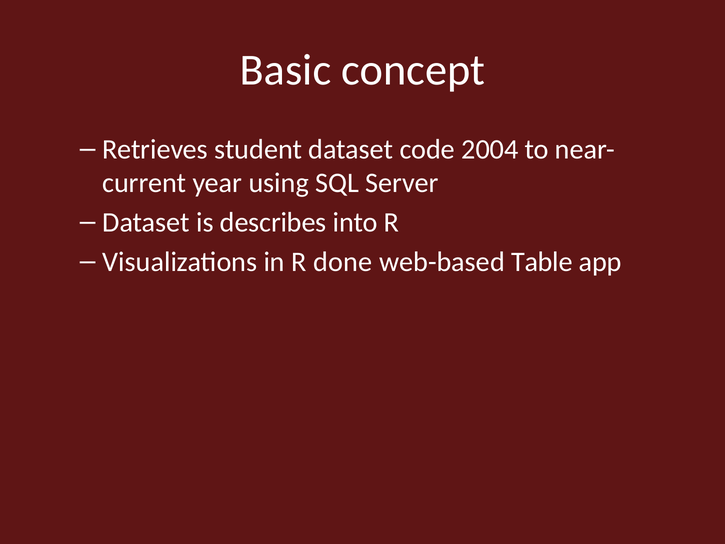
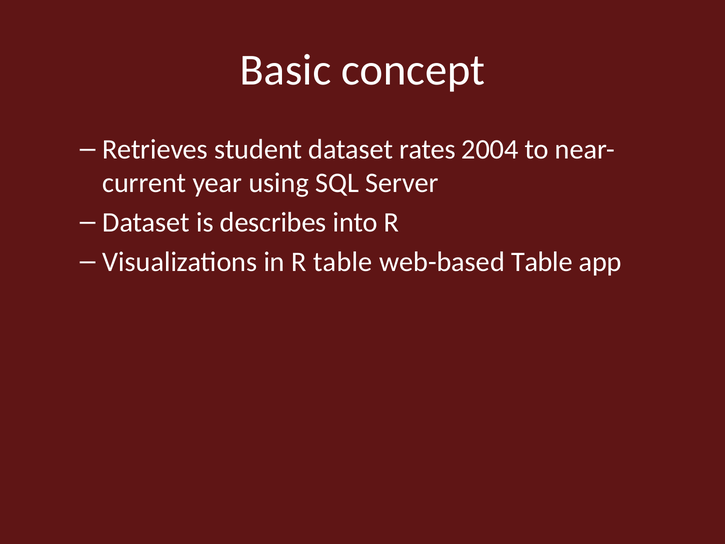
code: code -> rates
R done: done -> table
